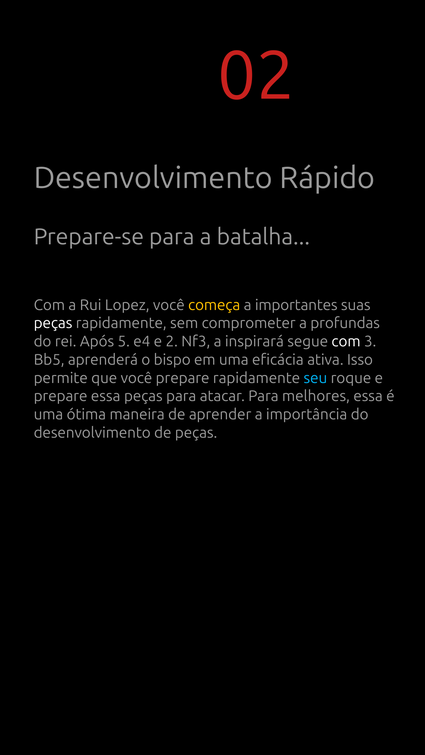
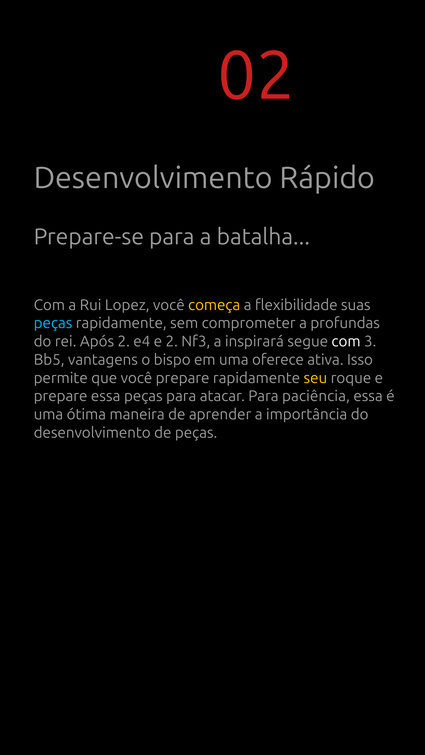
importantes: importantes -> flexibilidade
peças at (53, 323) colour: white -> light blue
Após 5: 5 -> 2
aprenderá: aprenderá -> vantagens
eficácia: eficácia -> oferece
seu colour: light blue -> yellow
melhores: melhores -> paciência
